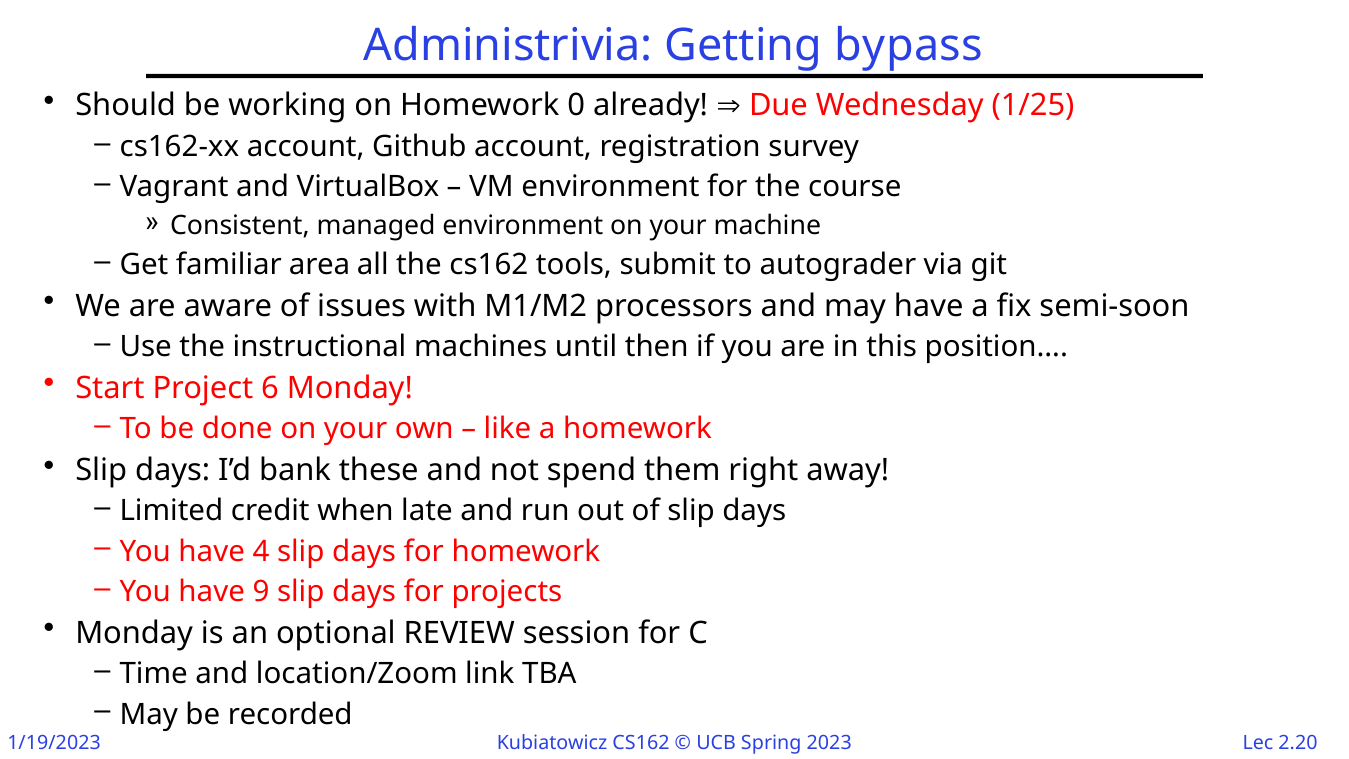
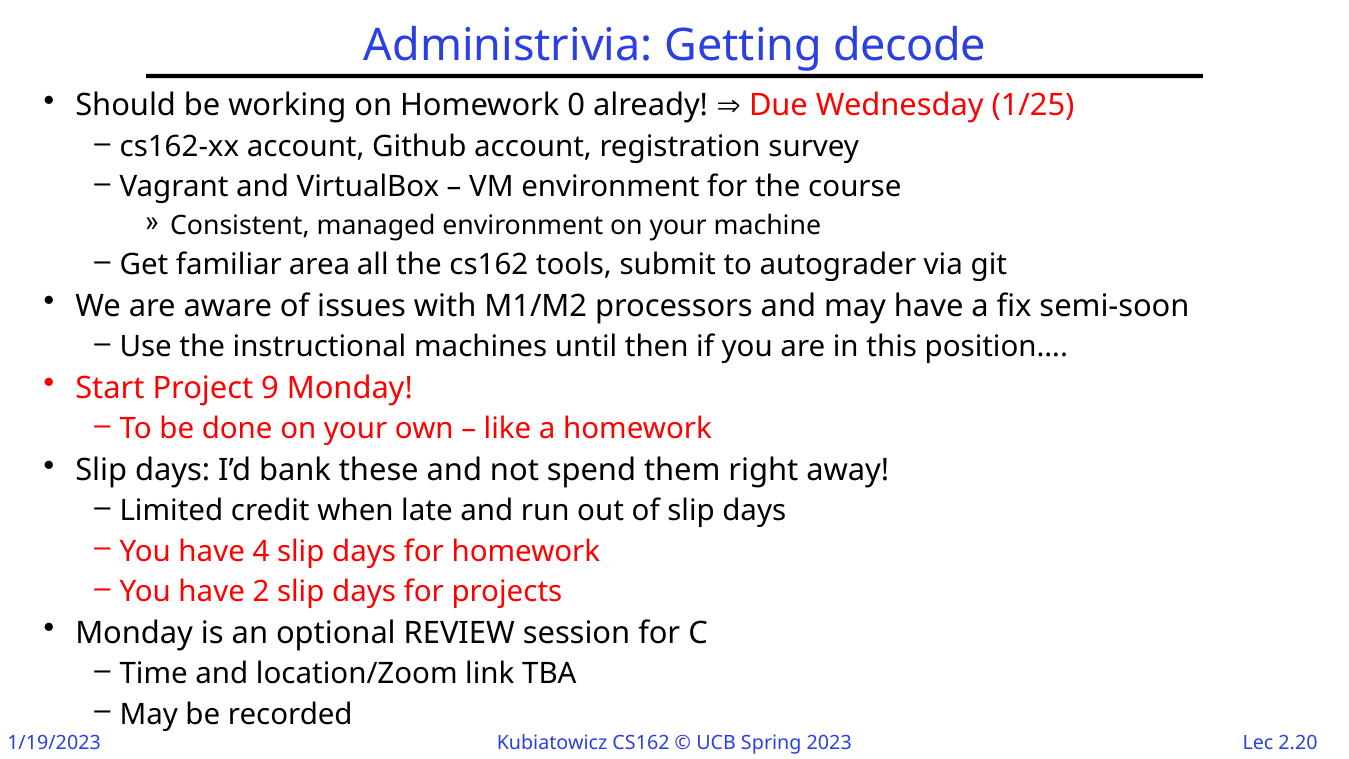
bypass: bypass -> decode
6: 6 -> 9
9: 9 -> 2
